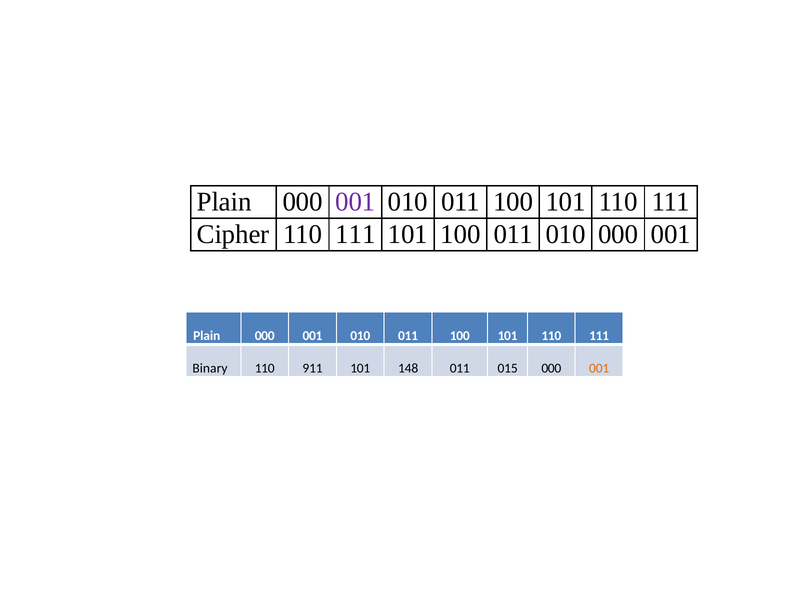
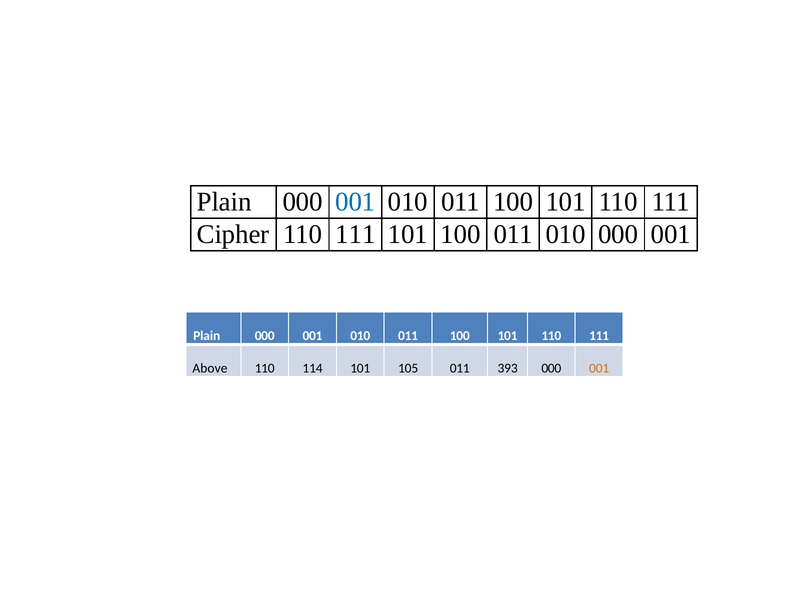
001 at (355, 202) colour: purple -> blue
Binary: Binary -> Above
911: 911 -> 114
148: 148 -> 105
015: 015 -> 393
